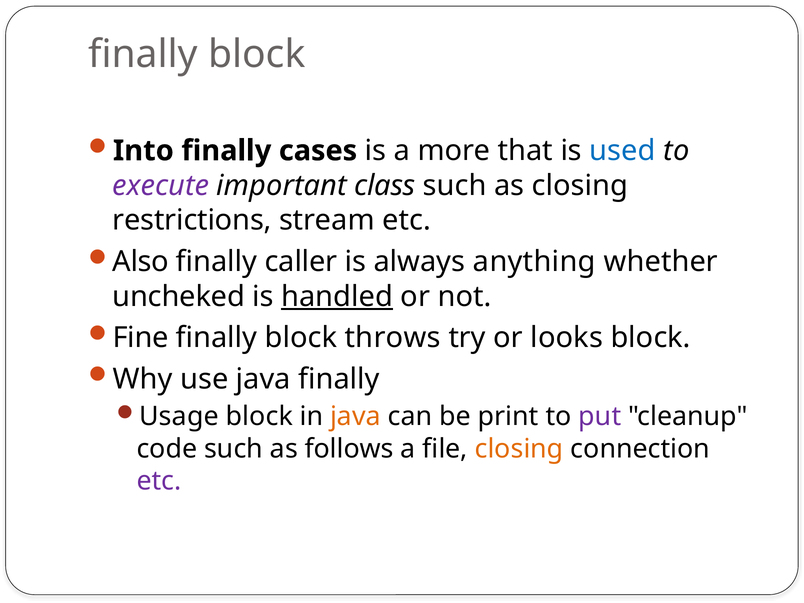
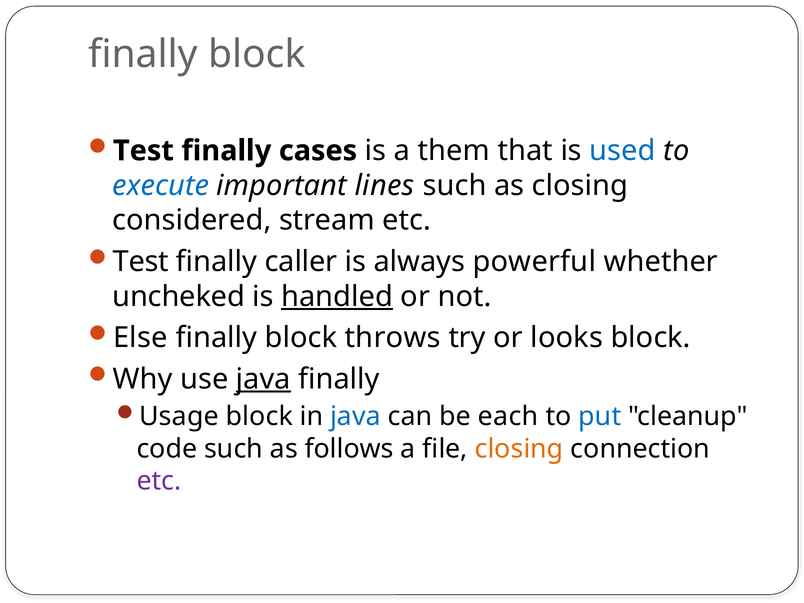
Into at (143, 151): Into -> Test
more: more -> them
execute colour: purple -> blue
class: class -> lines
restrictions: restrictions -> considered
Also at (141, 262): Also -> Test
anything: anything -> powerful
Fine: Fine -> Else
java at (263, 379) underline: none -> present
java at (355, 417) colour: orange -> blue
print: print -> each
put colour: purple -> blue
